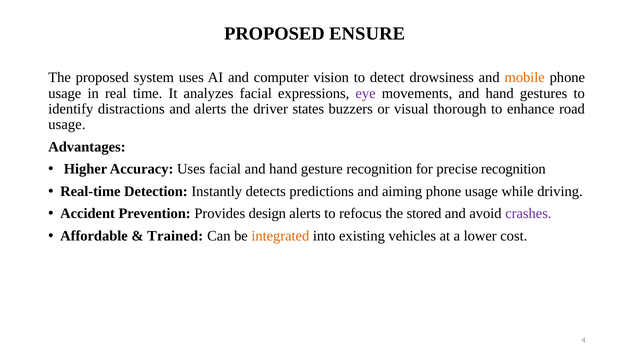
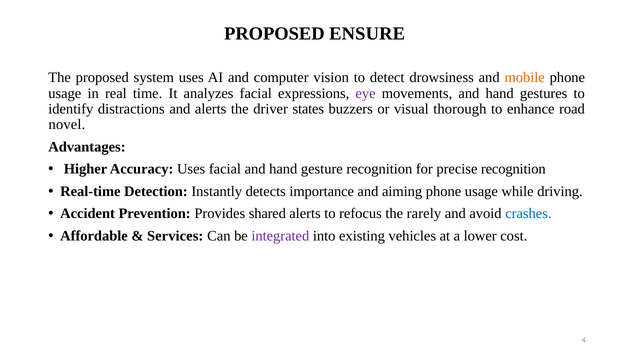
usage at (67, 125): usage -> novel
predictions: predictions -> importance
design: design -> shared
stored: stored -> rarely
crashes colour: purple -> blue
Trained: Trained -> Services
integrated colour: orange -> purple
